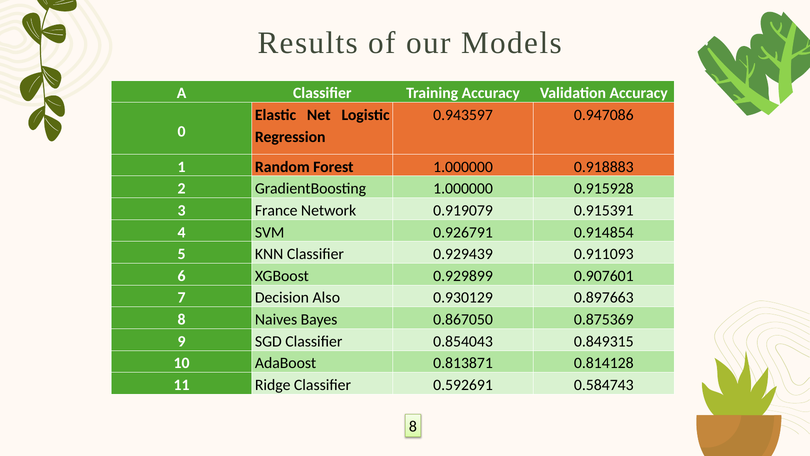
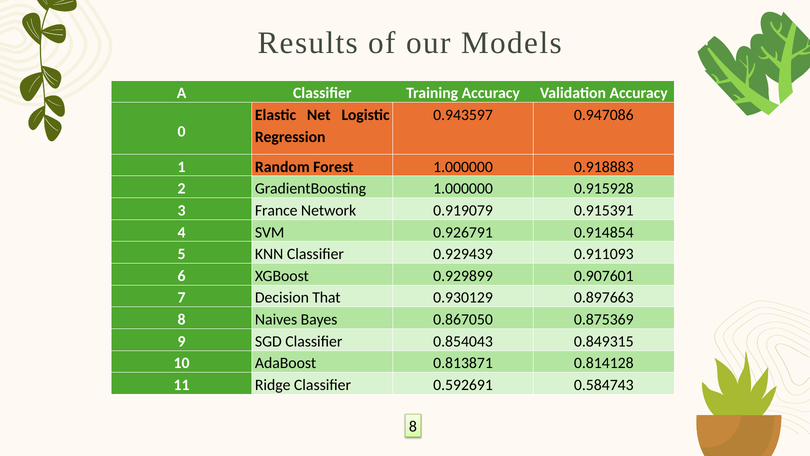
Also: Also -> That
